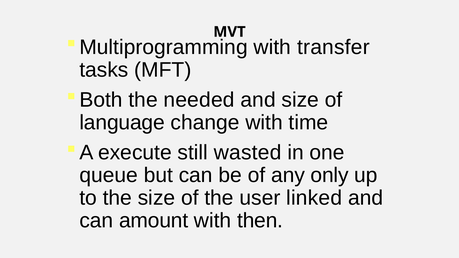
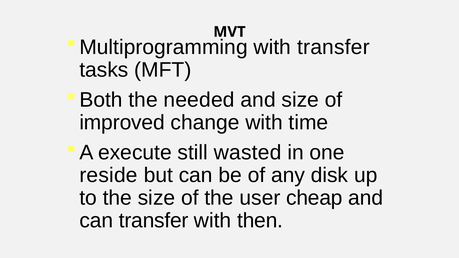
language: language -> improved
queue: queue -> reside
only: only -> disk
linked: linked -> cheap
can amount: amount -> transfer
